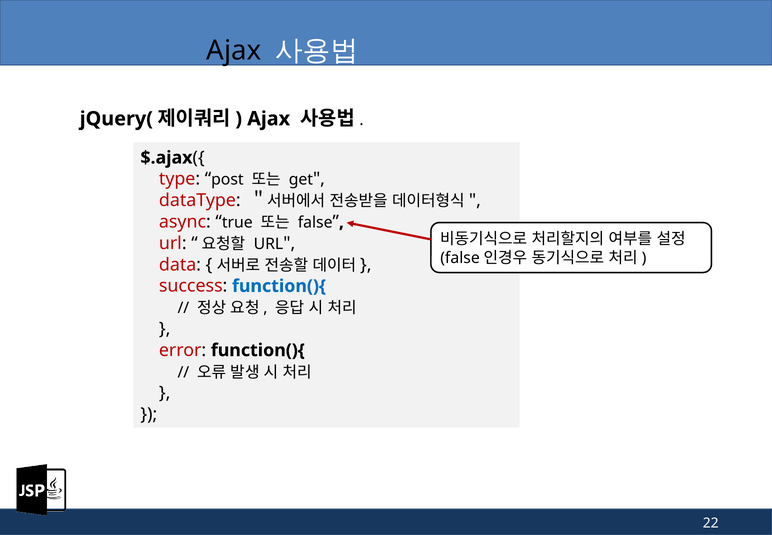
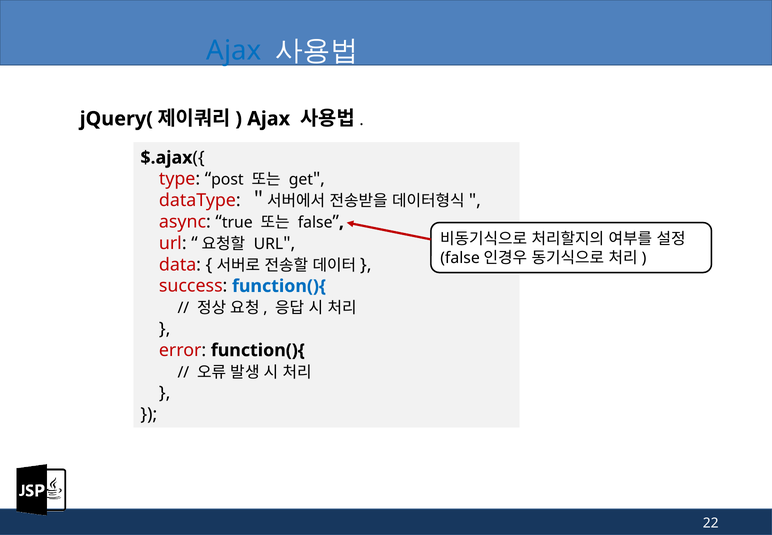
Ajax at (234, 51) colour: black -> blue
